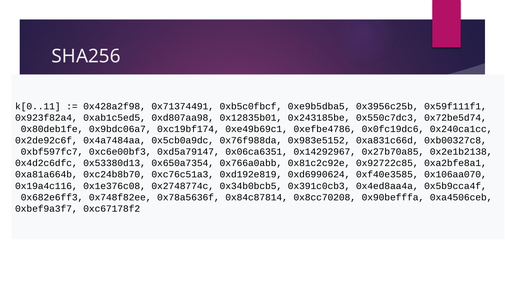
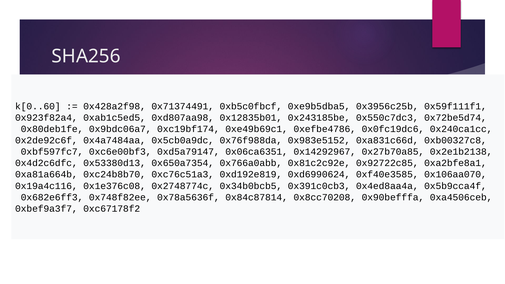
k[0..11: k[0..11 -> k[0..60
